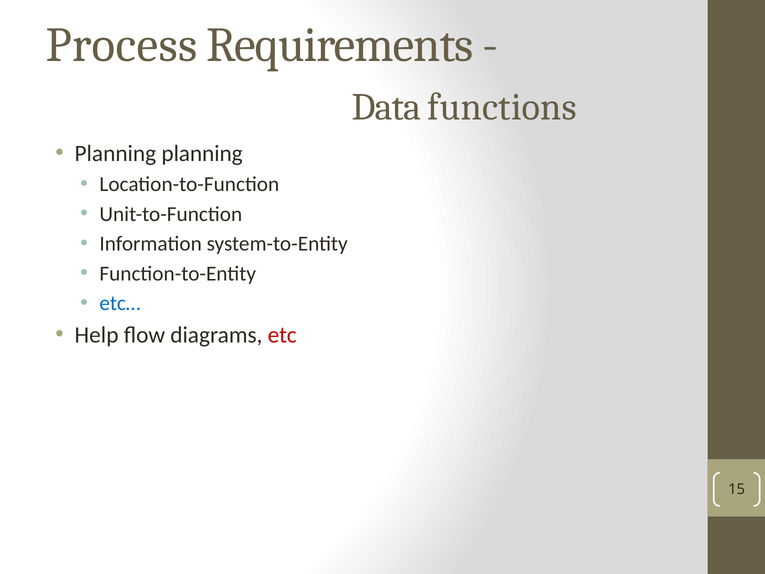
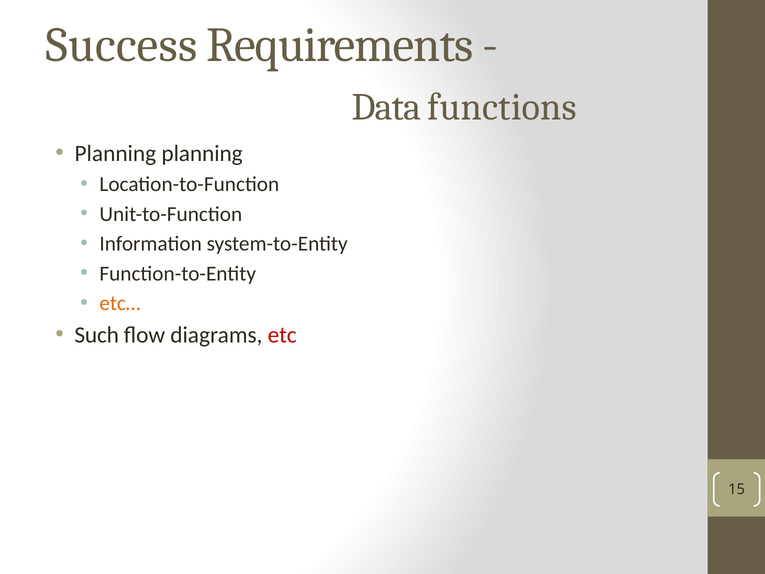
Process: Process -> Success
etc… colour: blue -> orange
Help: Help -> Such
